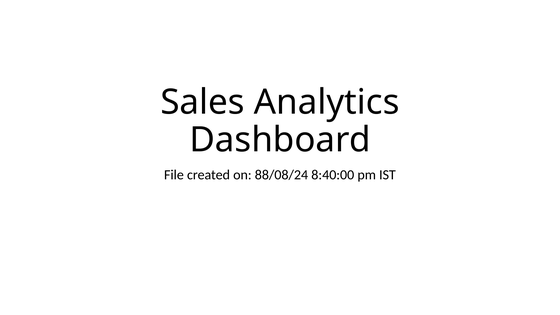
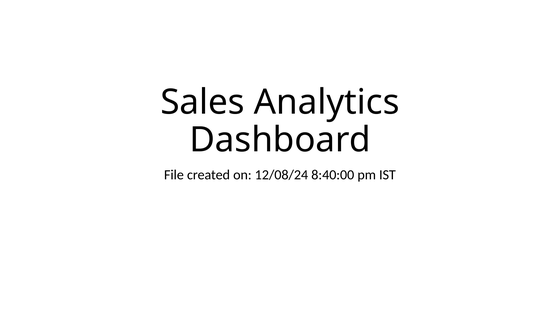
88/08/24: 88/08/24 -> 12/08/24
